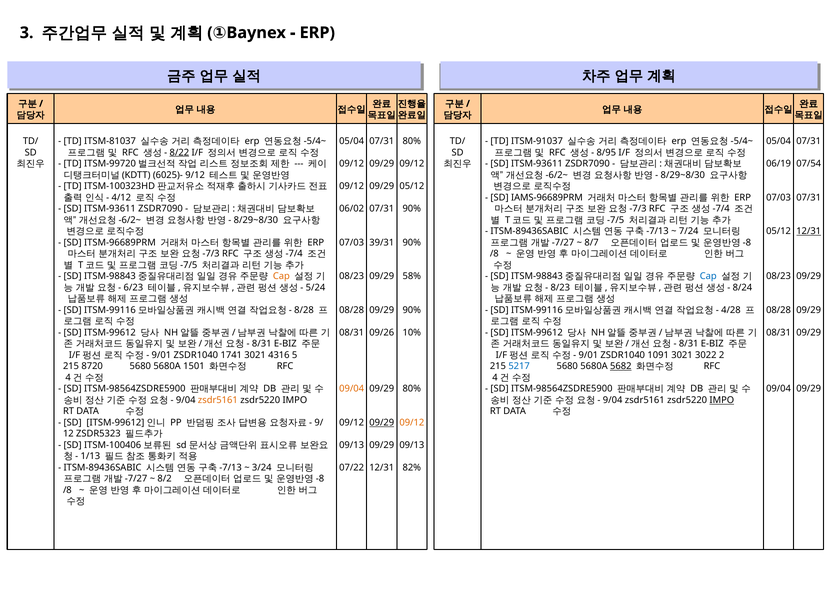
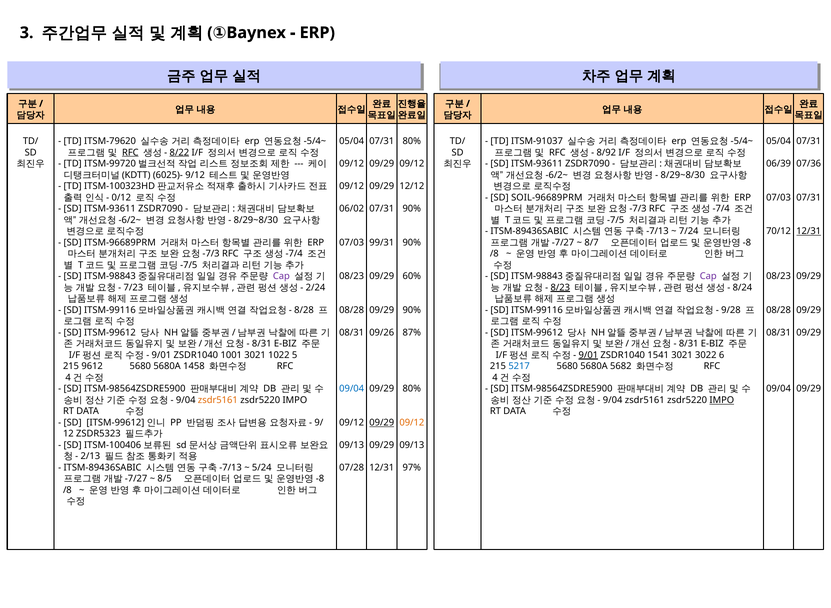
ITSM-81037: ITSM-81037 -> ITSM-79620
RFC at (130, 152) underline: none -> present
8/95: 8/95 -> 8/92
06/19: 06/19 -> 06/39
07/54: 07/54 -> 07/36
05/12 at (412, 186): 05/12 -> 12/12
4/12: 4/12 -> 0/12
IAMS-96689PRM: IAMS-96689PRM -> SOIL-96689PRM
05/12 at (779, 231): 05/12 -> 70/12
39/31: 39/31 -> 99/31
Cap at (281, 276) colour: orange -> purple
58%: 58% -> 60%
Cap at (708, 276) colour: blue -> purple
6/23: 6/23 -> 7/23
5/24: 5/24 -> 2/24
8/23 underline: none -> present
4/28: 4/28 -> 9/28
10%: 10% -> 87%
1741: 1741 -> 1001
4316: 4316 -> 1022
9/01 at (588, 355) underline: none -> present
1091: 1091 -> 1541
2: 2 -> 6
8720: 8720 -> 9612
1501: 1501 -> 1458
5682 underline: present -> none
09/04 at (352, 389) colour: orange -> blue
1/13: 1/13 -> 2/13
3/24: 3/24 -> 5/24
07/22: 07/22 -> 07/28
82%: 82% -> 97%
8/2: 8/2 -> 8/5
